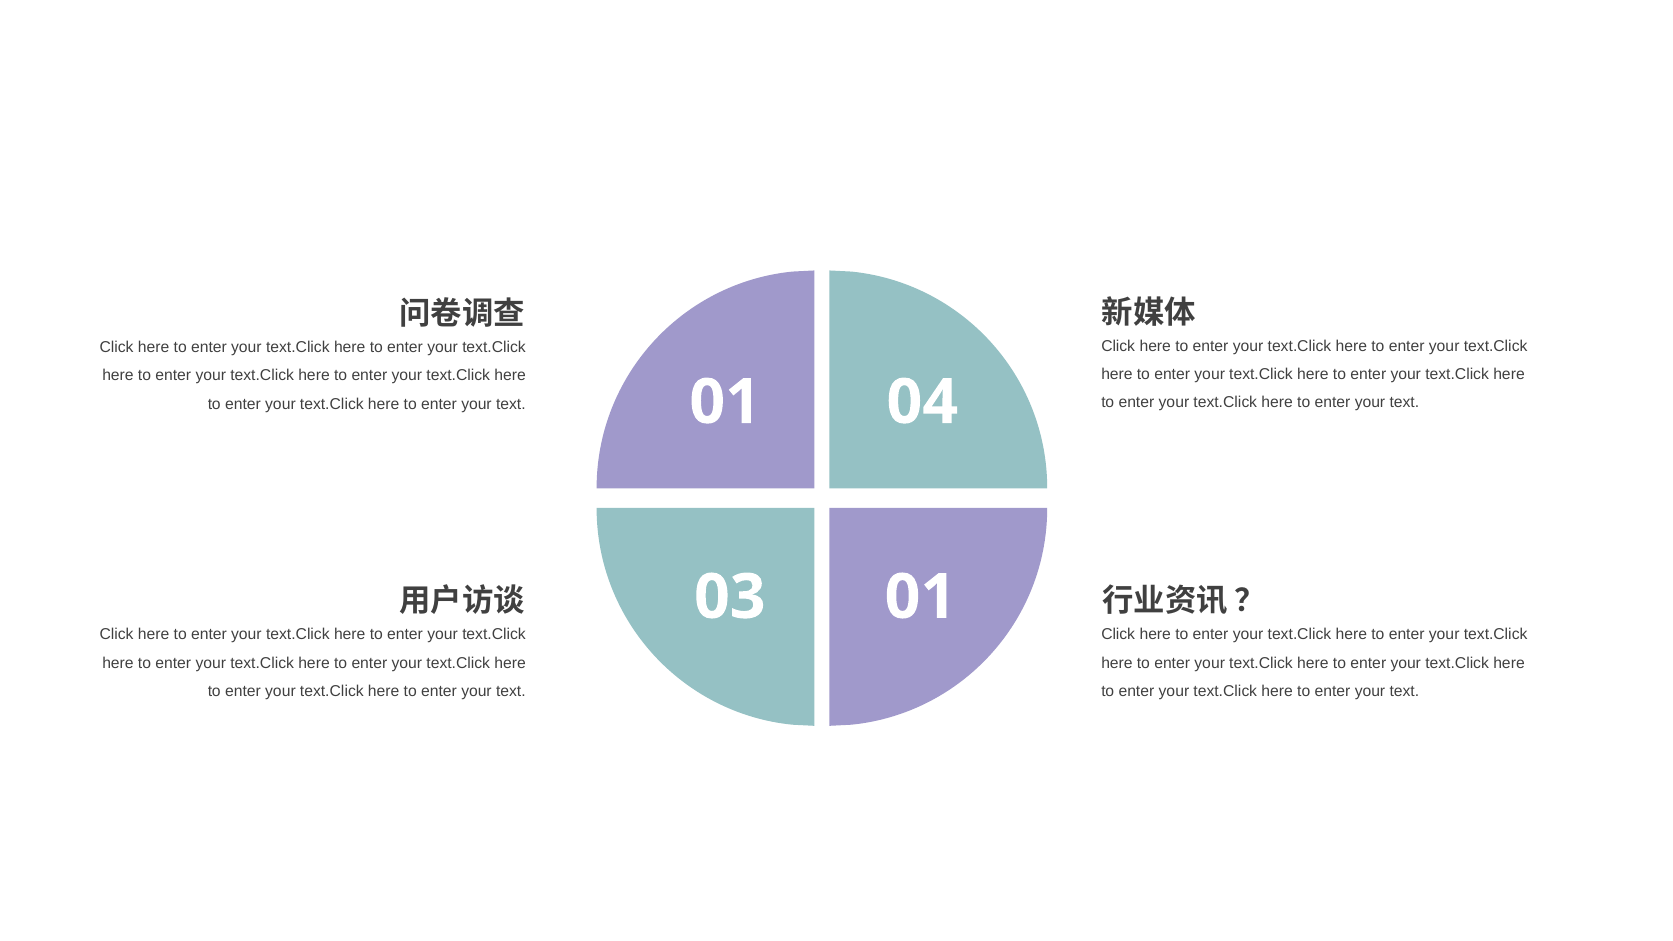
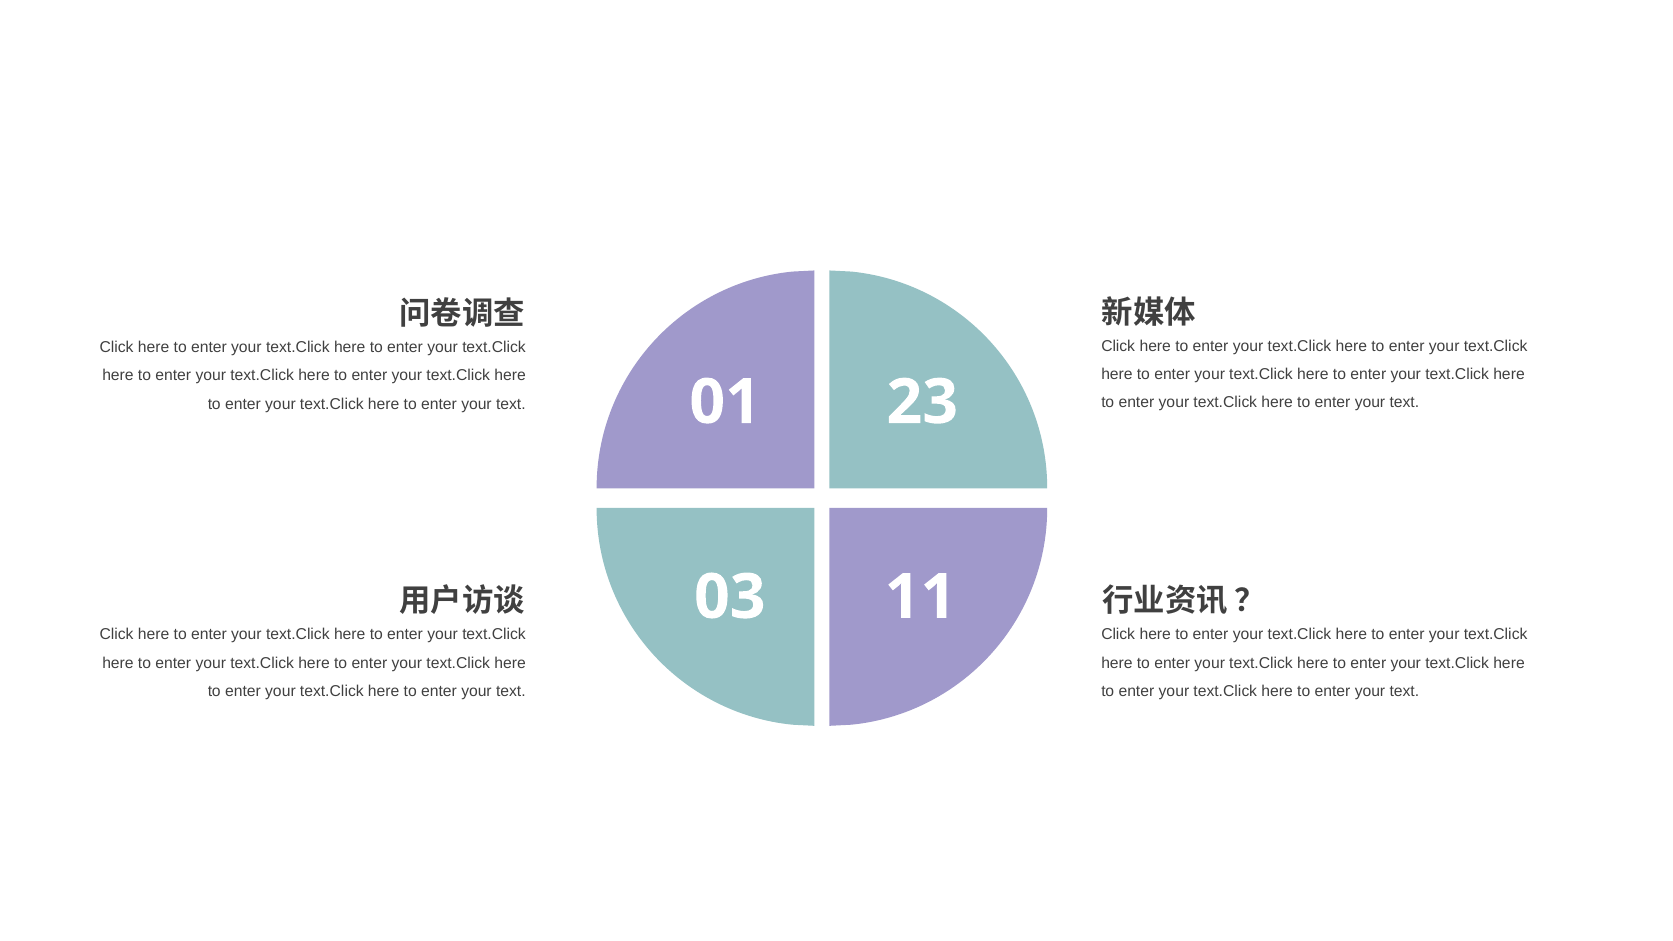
04: 04 -> 23
03 01: 01 -> 11
